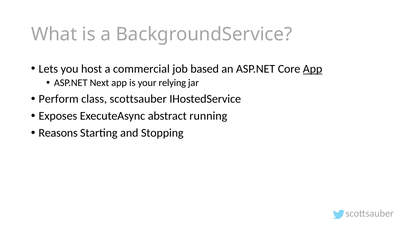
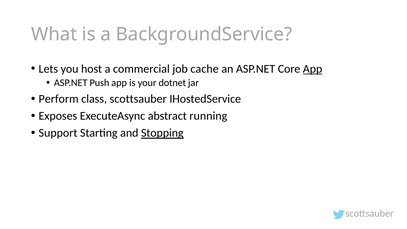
based: based -> cache
Next: Next -> Push
relying: relying -> dotnet
Reasons: Reasons -> Support
Stopping underline: none -> present
